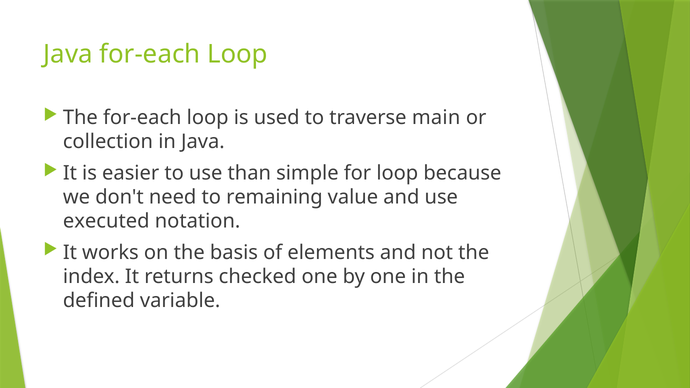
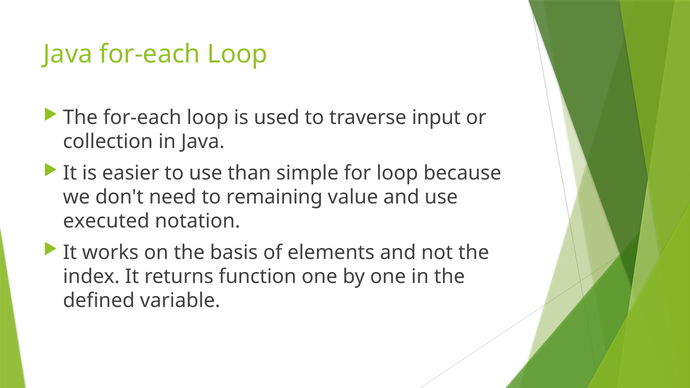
main: main -> input
checked: checked -> function
